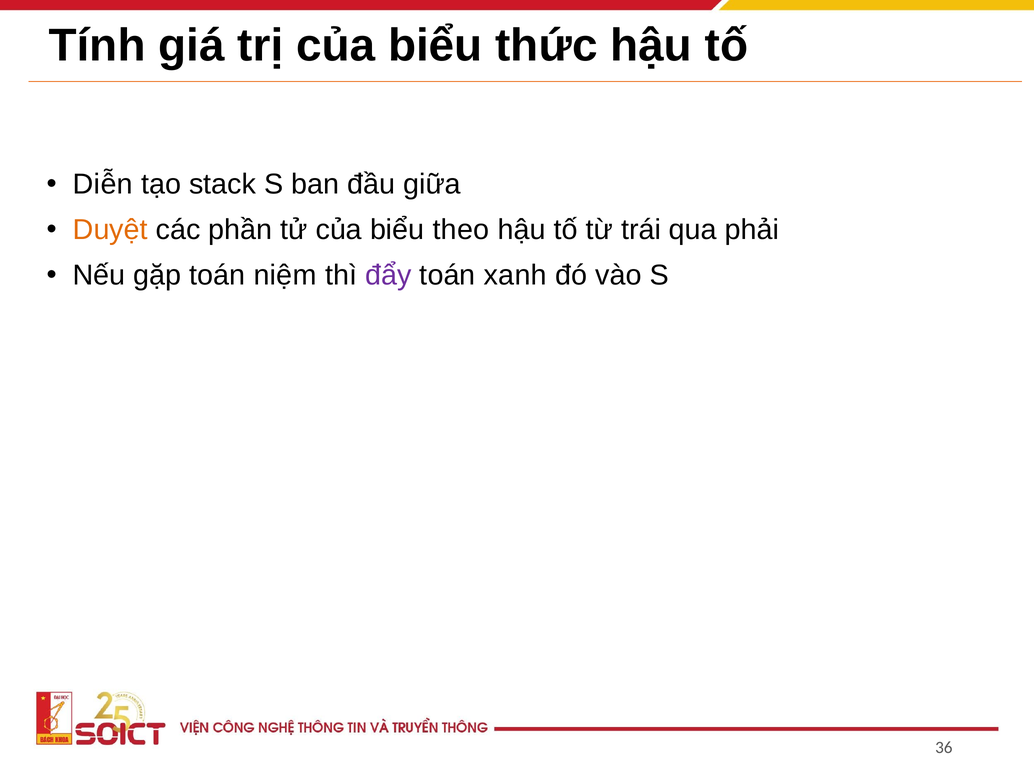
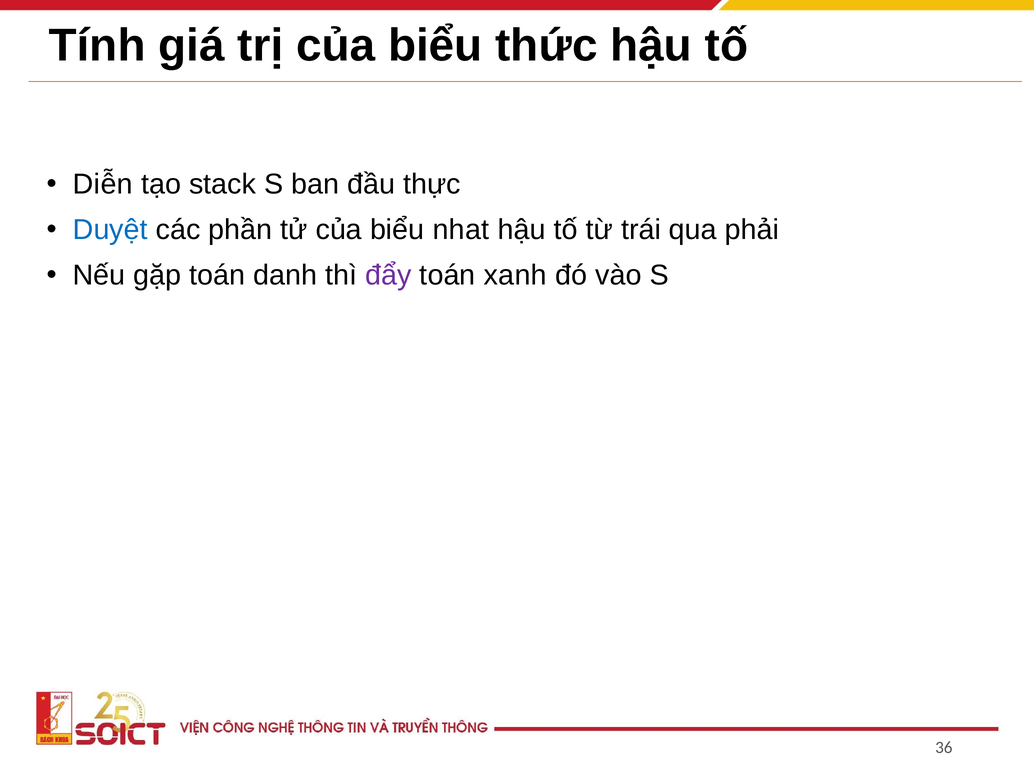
giữa: giữa -> thực
Duyệt colour: orange -> blue
theo: theo -> nhat
niệm: niệm -> danh
